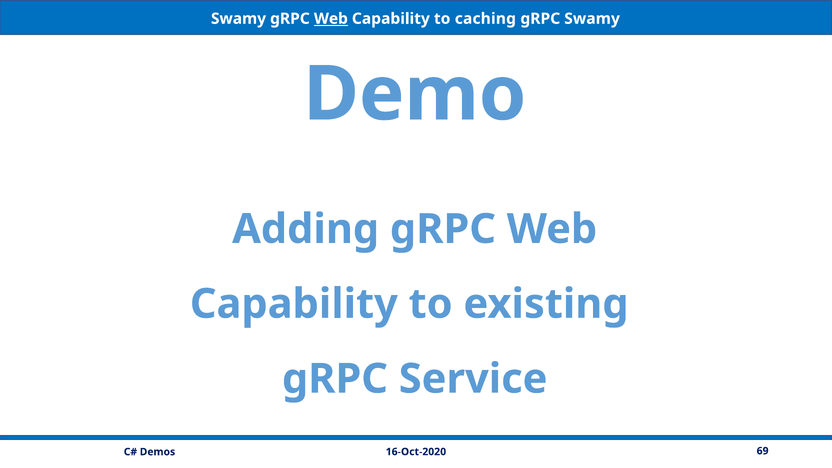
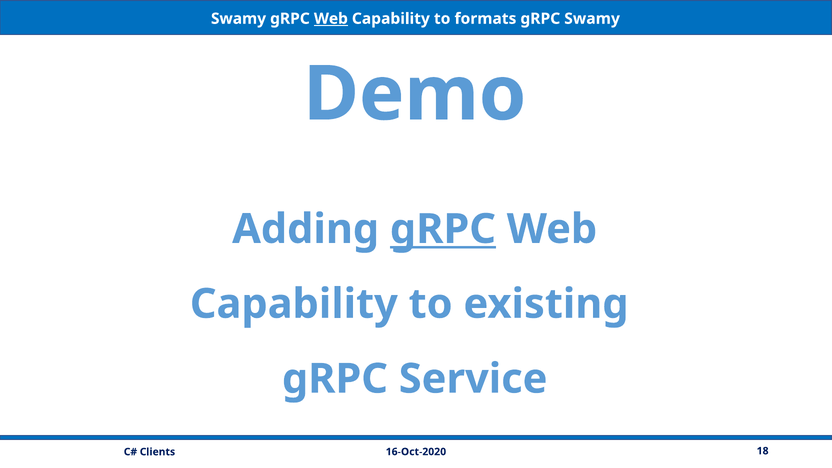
caching: caching -> formats
gRPC at (443, 229) underline: none -> present
69: 69 -> 18
Demos: Demos -> Clients
